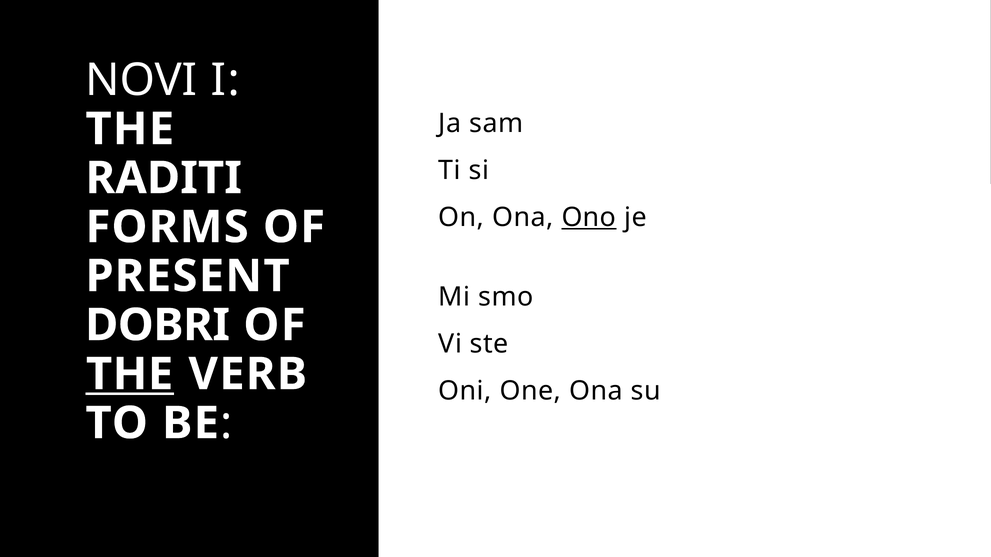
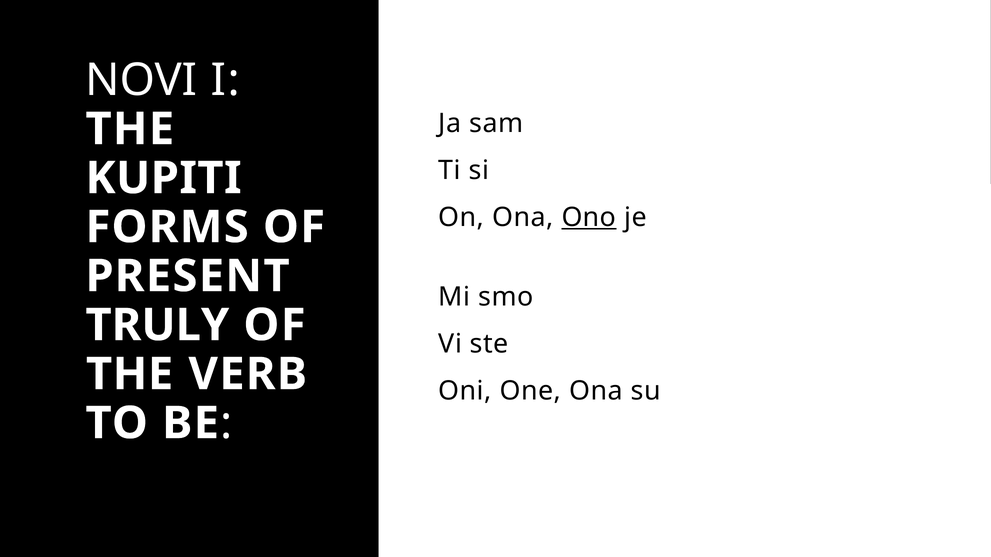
RADITI: RADITI -> KUPITI
DOBRI: DOBRI -> TRULY
THE at (130, 374) underline: present -> none
